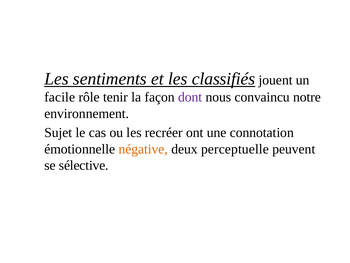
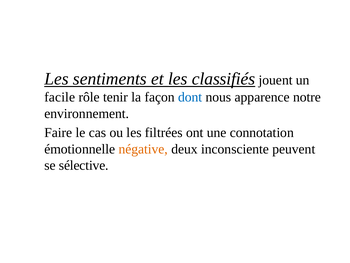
dont colour: purple -> blue
convaincu: convaincu -> apparence
Sujet: Sujet -> Faire
recréer: recréer -> filtrées
perceptuelle: perceptuelle -> inconsciente
